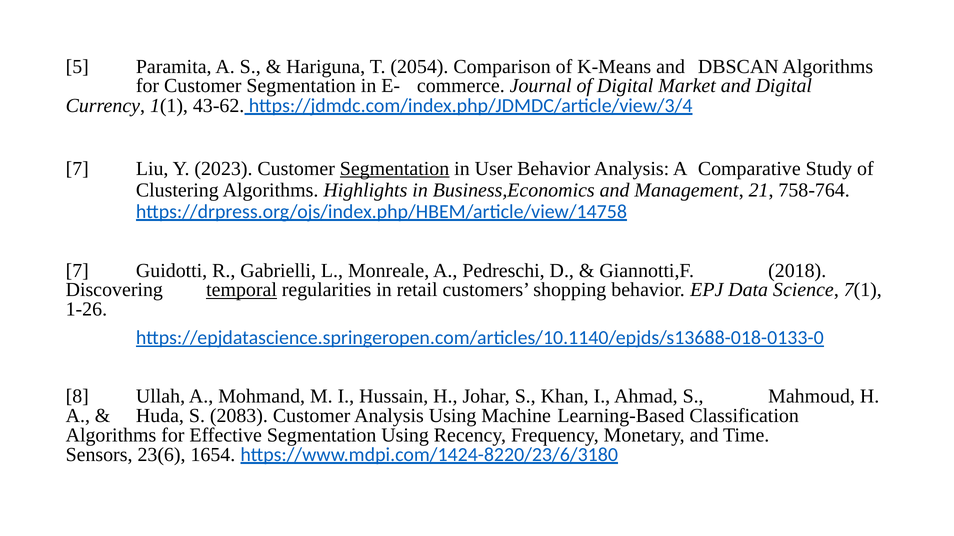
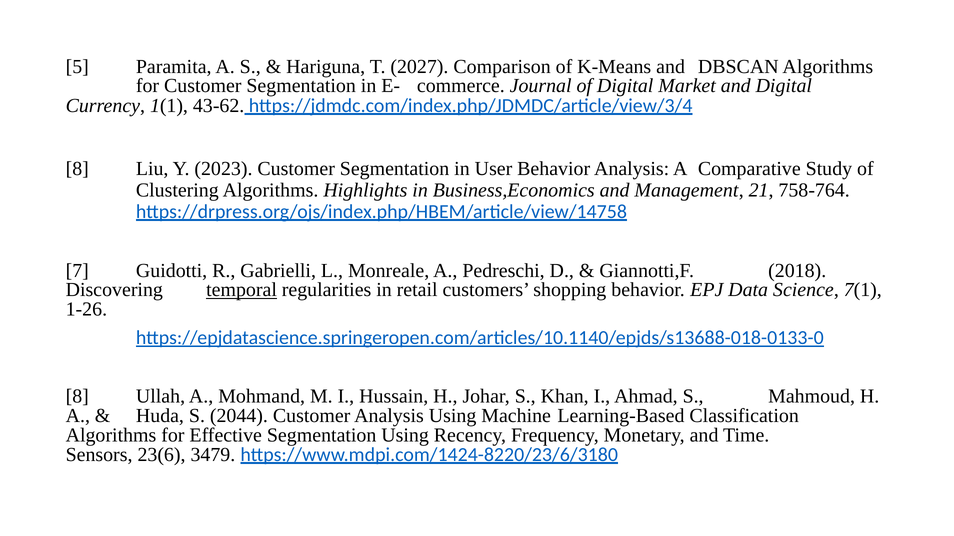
2054: 2054 -> 2027
7 at (77, 169): 7 -> 8
Segmentation at (395, 169) underline: present -> none
2083: 2083 -> 2044
1654: 1654 -> 3479
